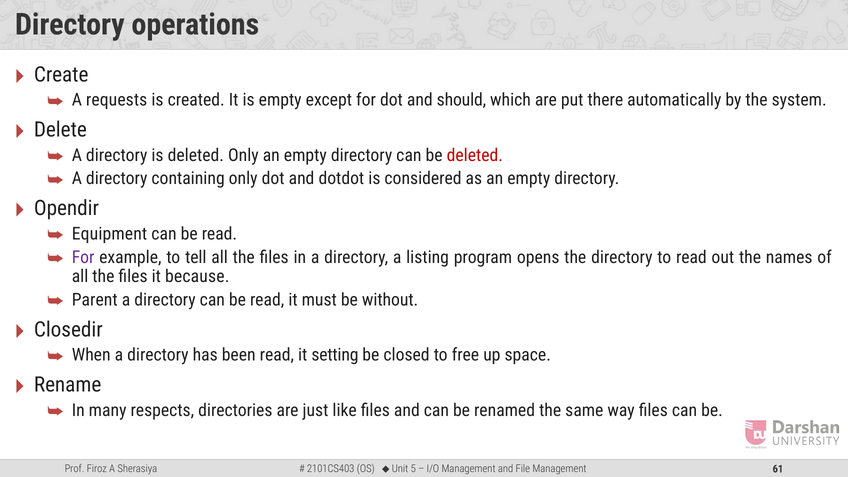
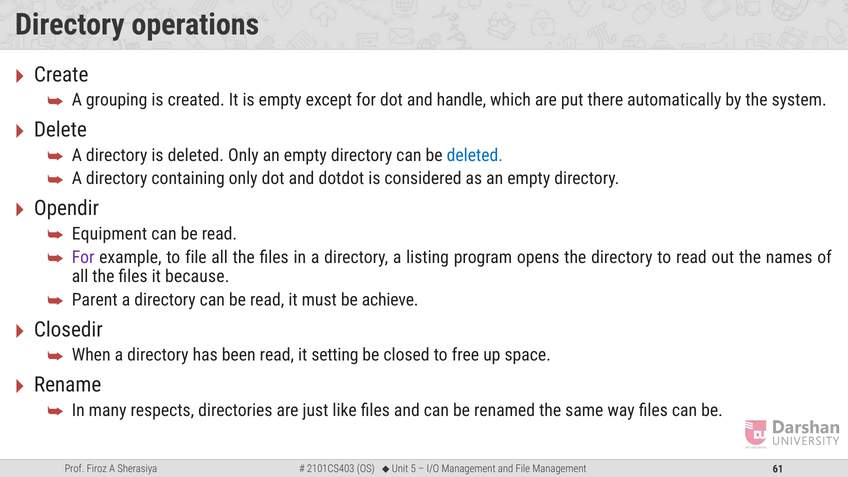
requests: requests -> grouping
should: should -> handle
deleted at (475, 155) colour: red -> blue
to tell: tell -> file
without: without -> achieve
